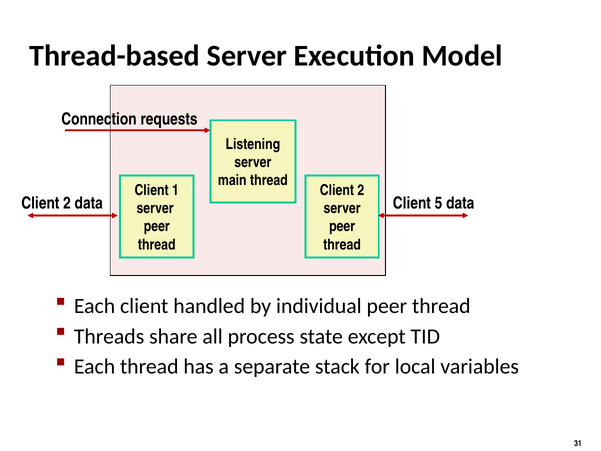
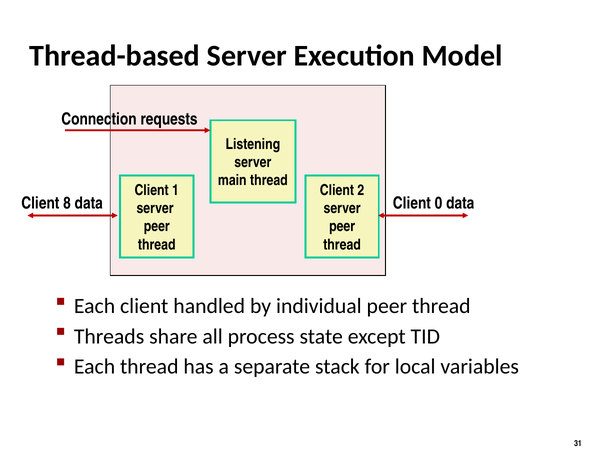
2 at (67, 203): 2 -> 8
5: 5 -> 0
